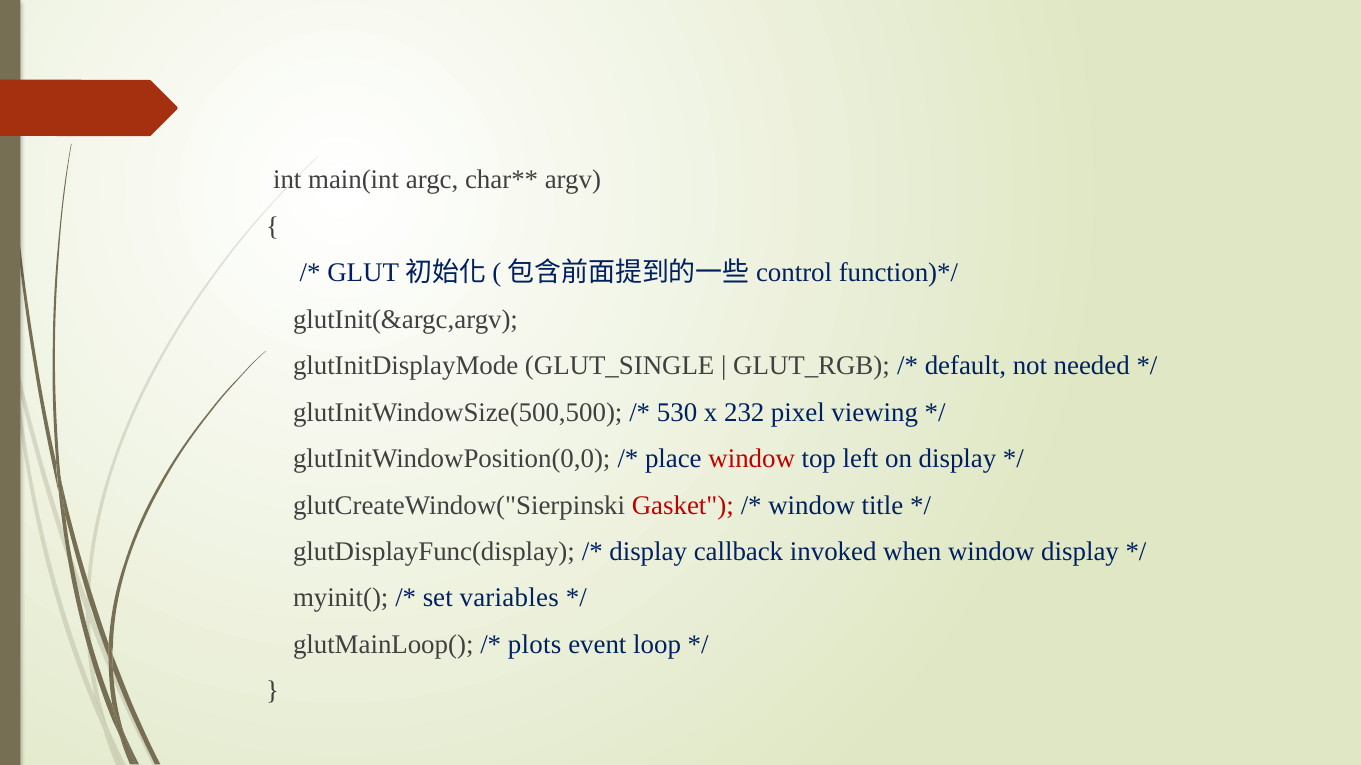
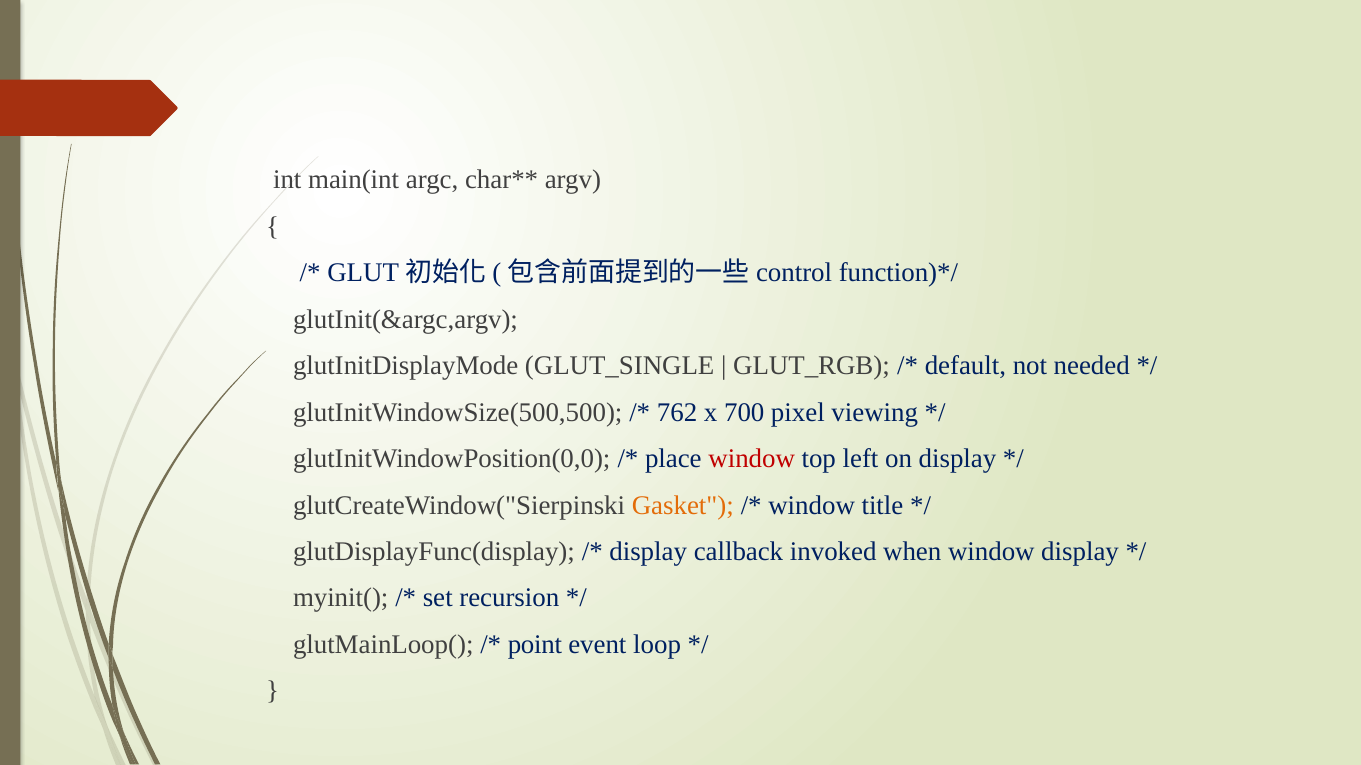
530: 530 -> 762
232: 232 -> 700
Gasket colour: red -> orange
variables: variables -> recursion
plots: plots -> point
